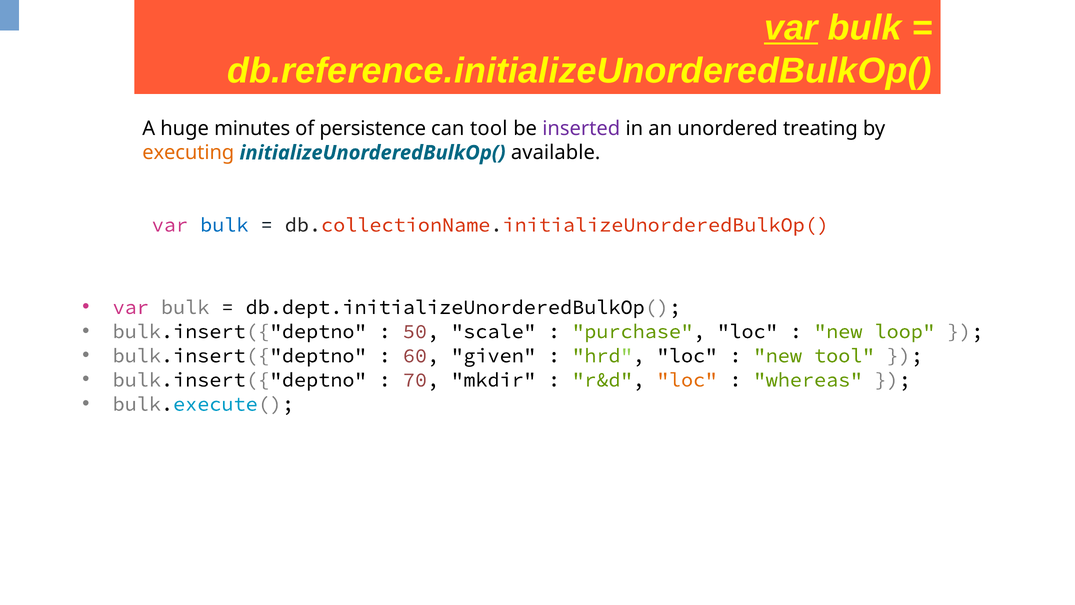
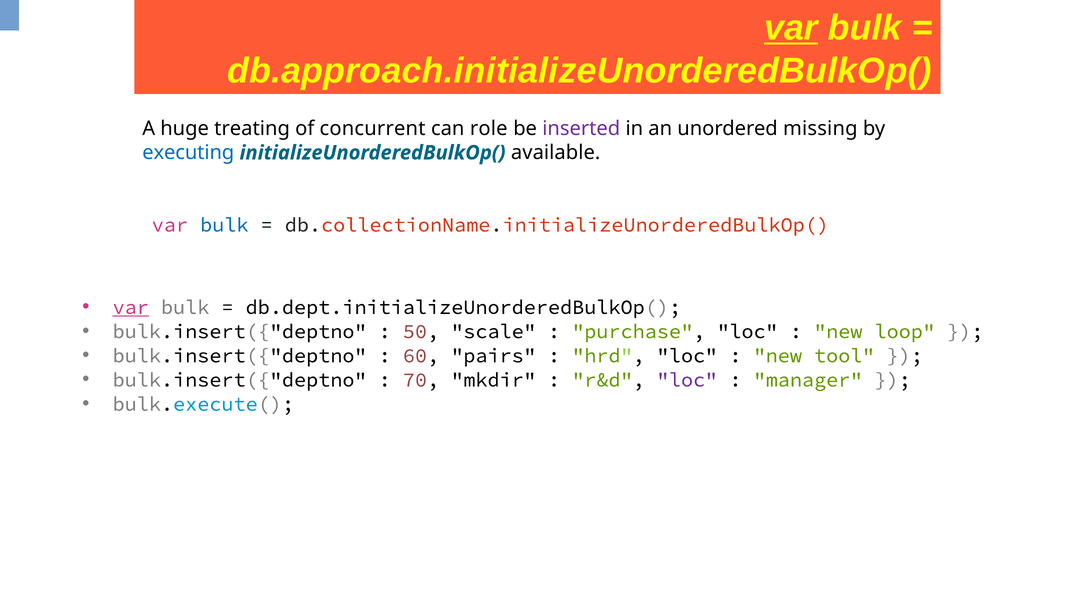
db.reference.initializeUnorderedBulkOp(: db.reference.initializeUnorderedBulkOp( -> db.approach.initializeUnorderedBulkOp(
minutes: minutes -> treating
persistence: persistence -> concurrent
can tool: tool -> role
treating: treating -> missing
executing colour: orange -> blue
var at (131, 307) underline: none -> present
given: given -> pairs
loc at (687, 380) colour: orange -> purple
whereas: whereas -> manager
